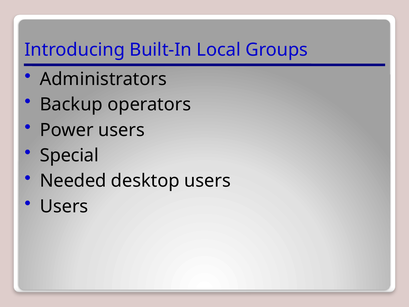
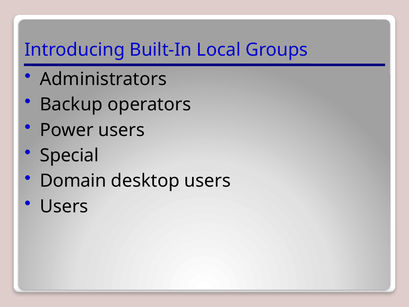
Needed: Needed -> Domain
